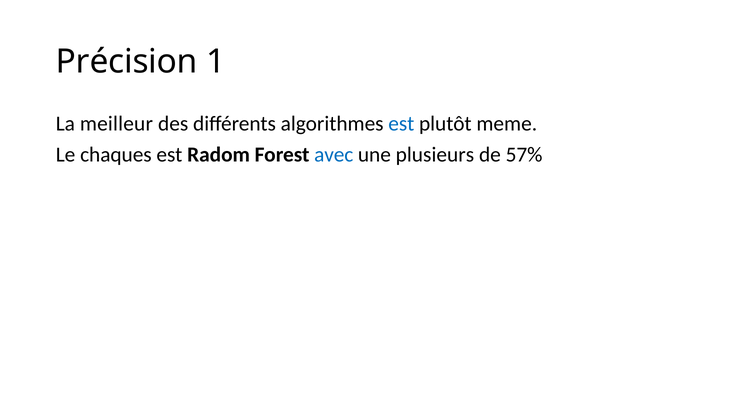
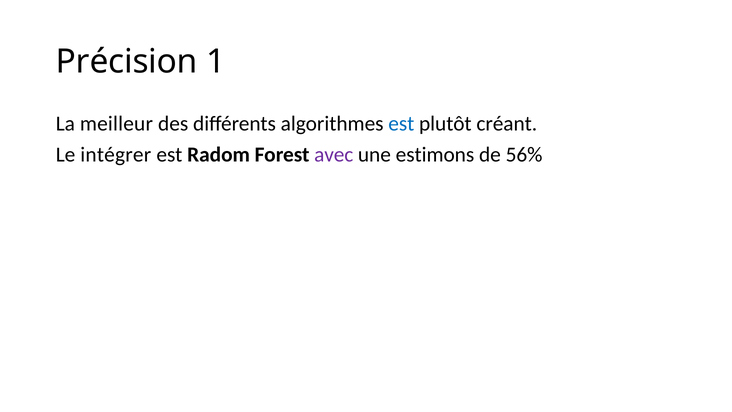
meme: meme -> créant
chaques: chaques -> intégrer
avec colour: blue -> purple
plusieurs: plusieurs -> estimons
57%: 57% -> 56%
